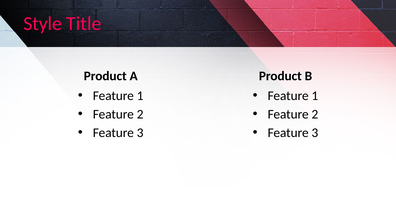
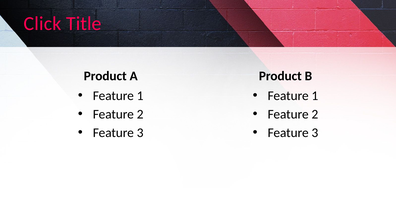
Style: Style -> Click
